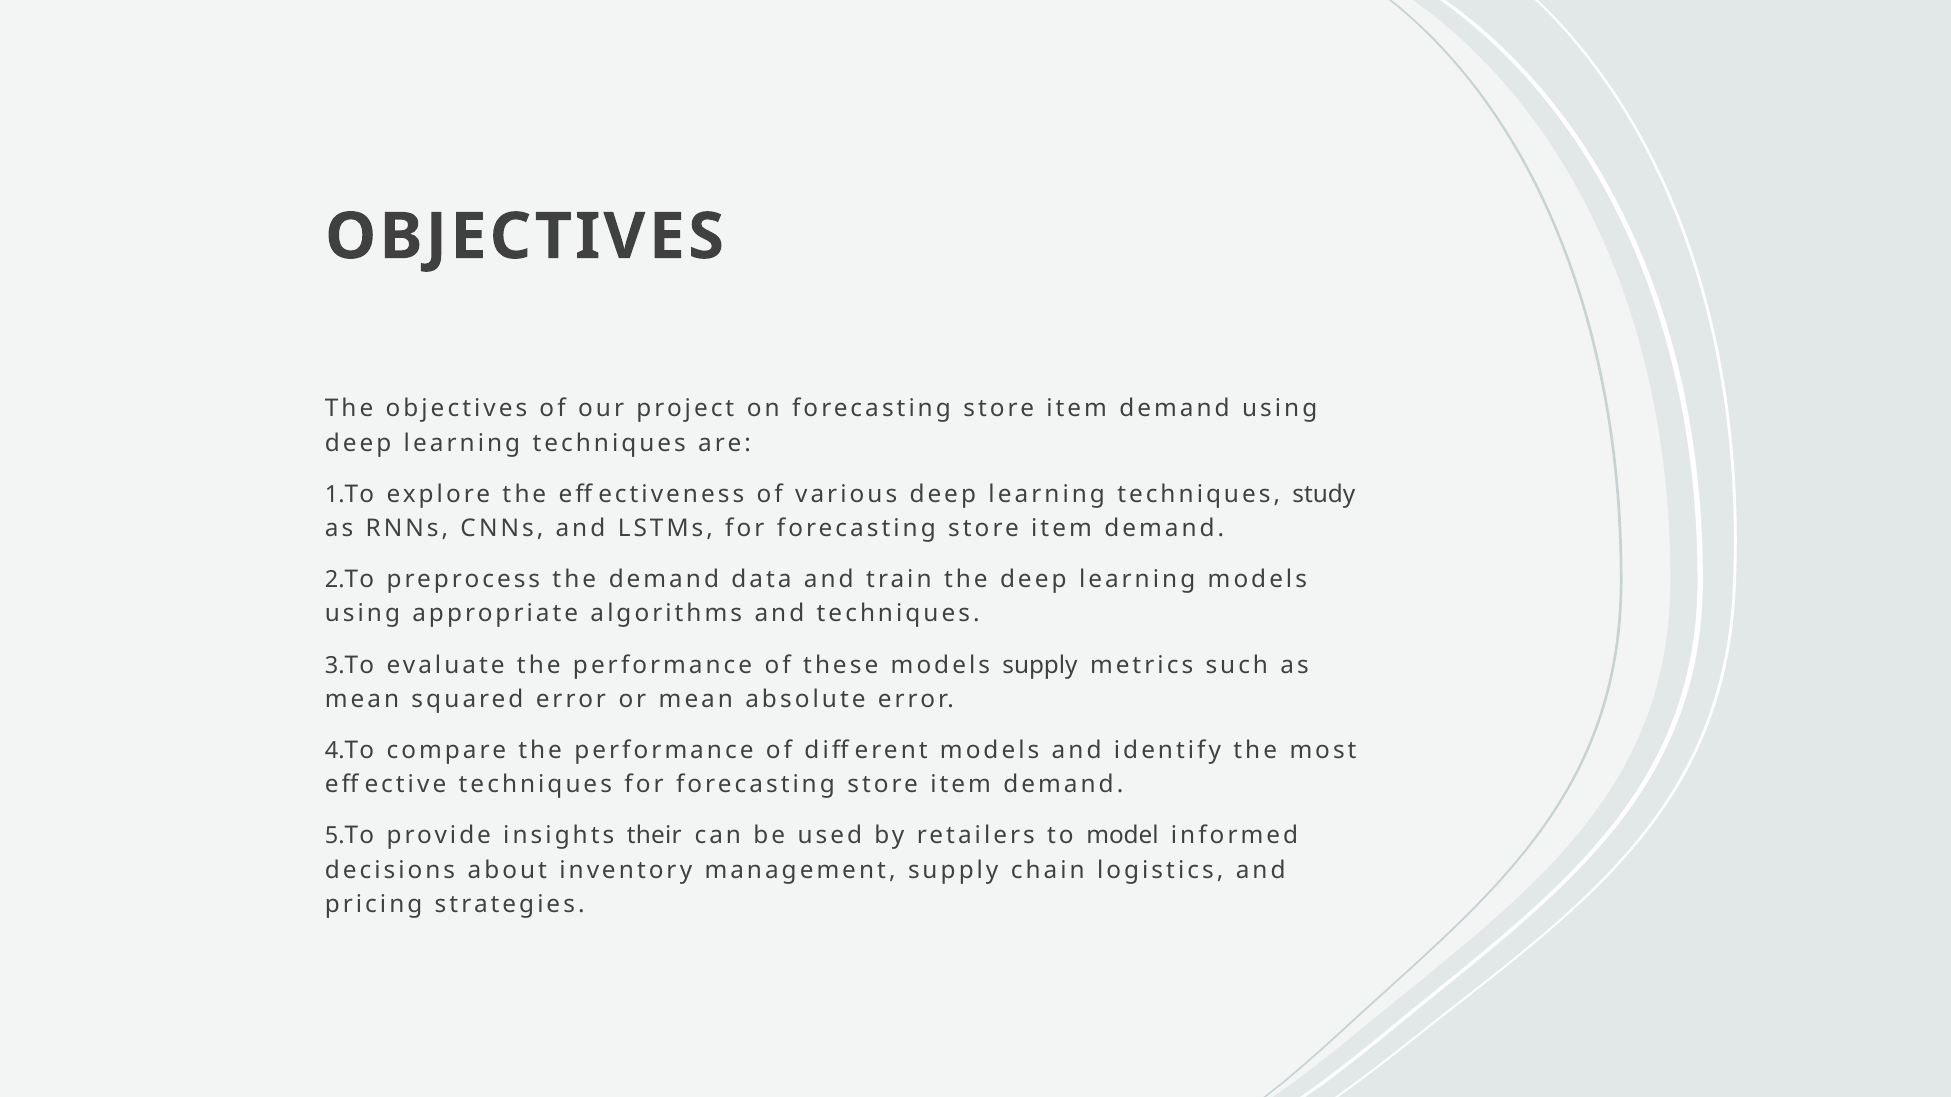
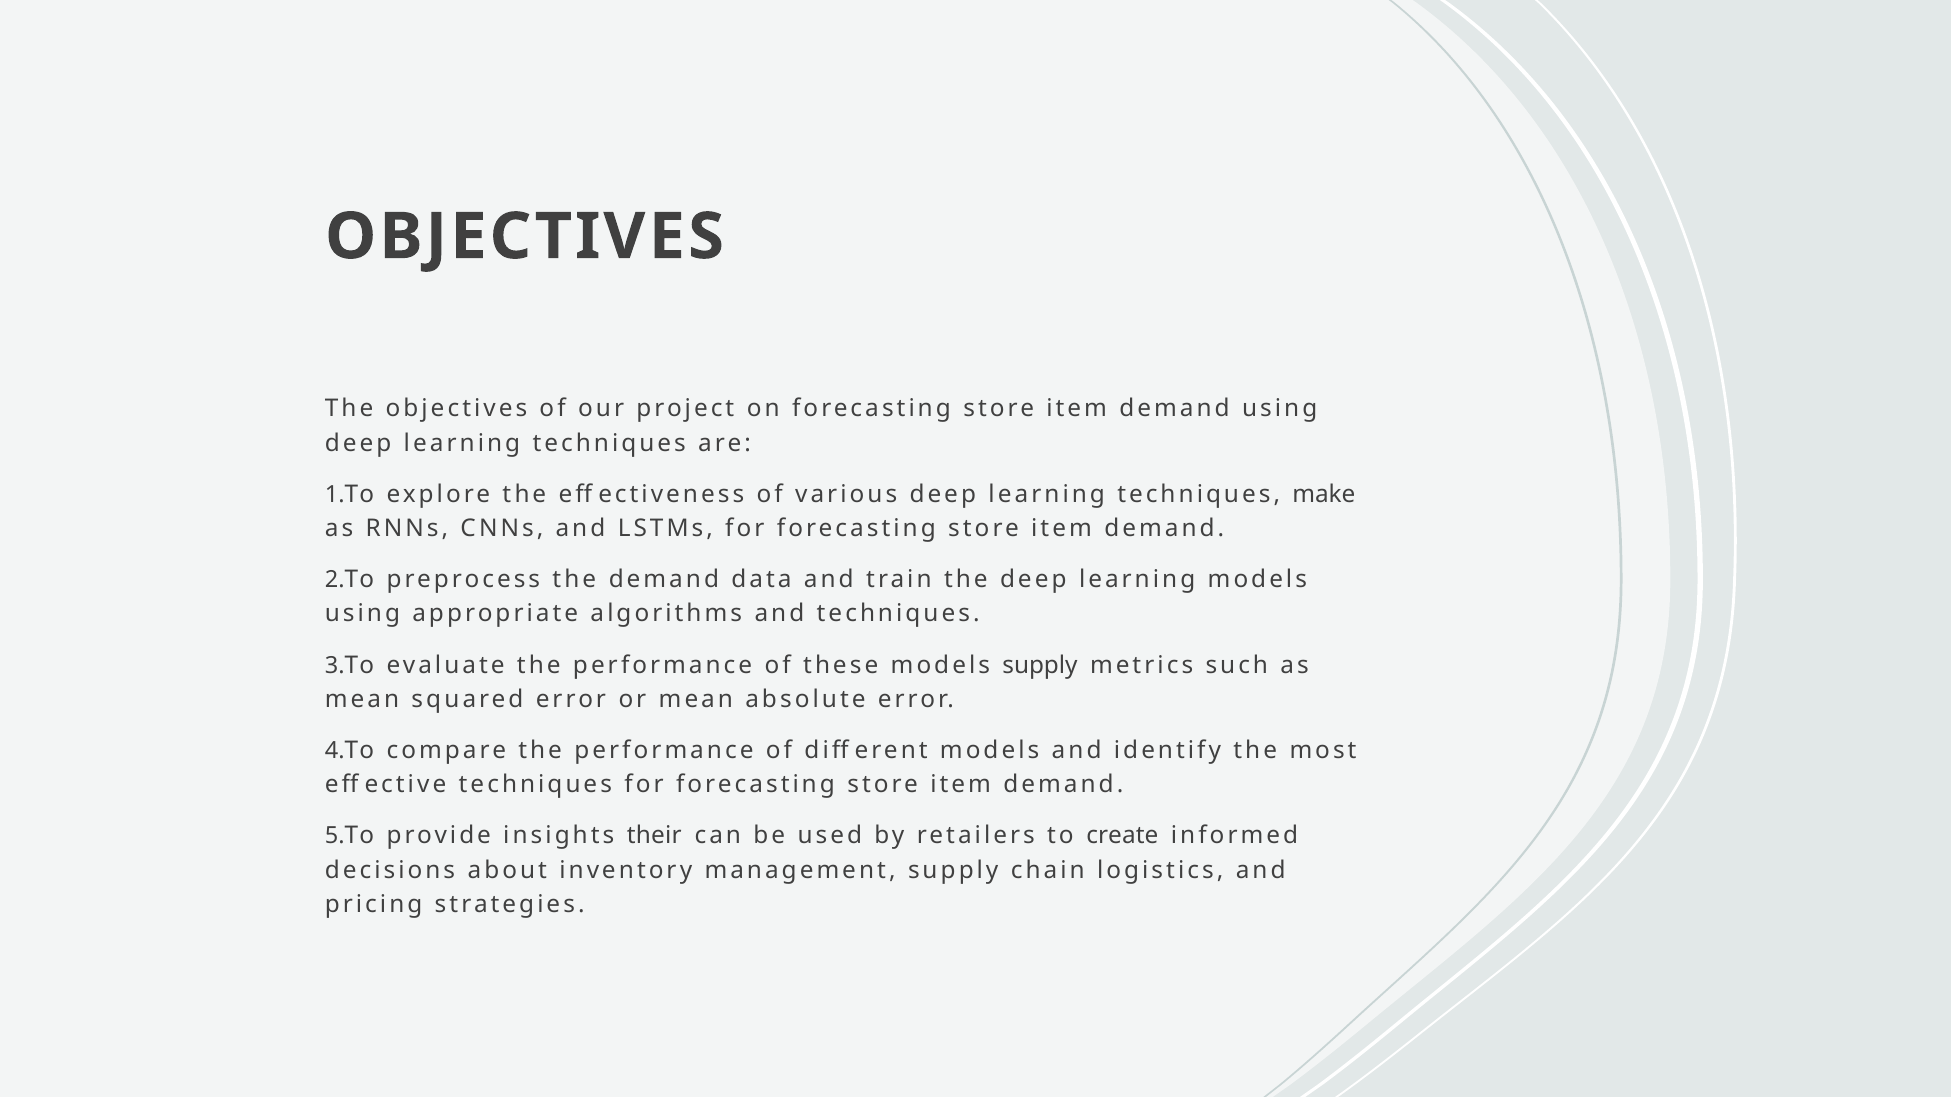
study: study -> make
model: model -> create
